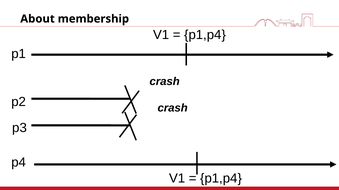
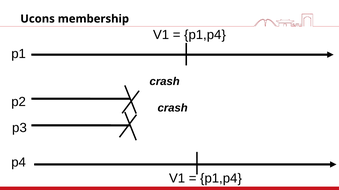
About: About -> Ucons
